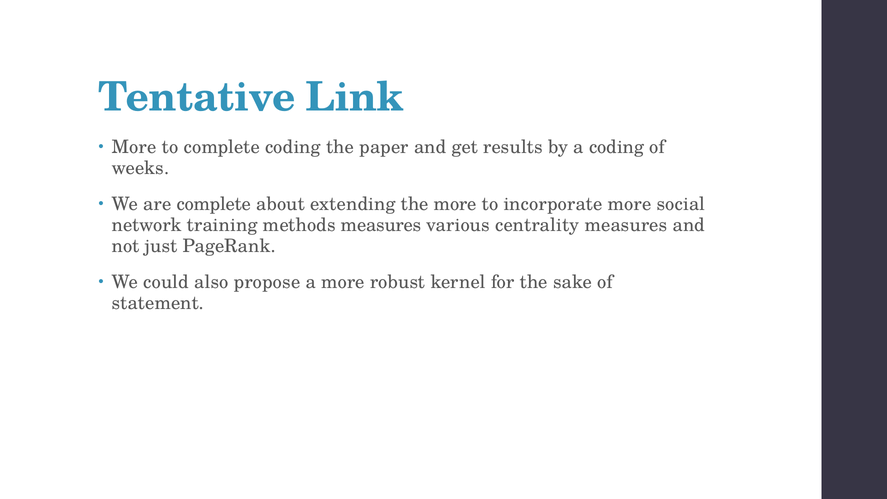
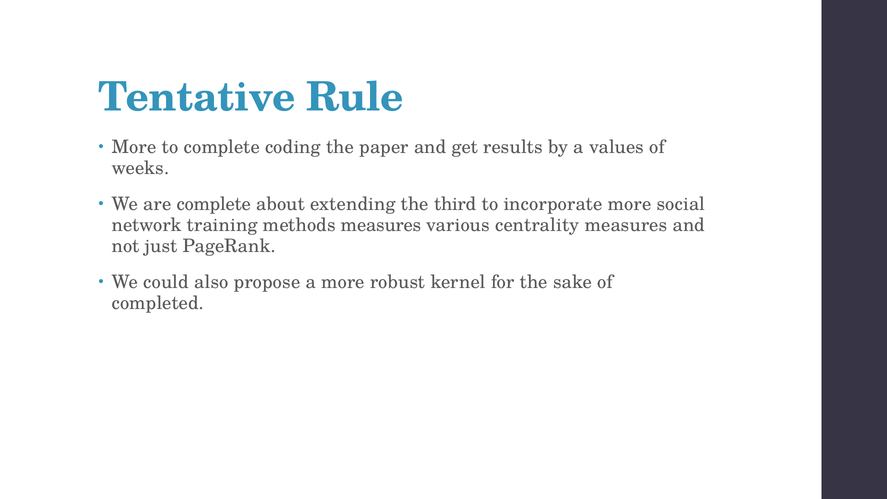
Link: Link -> Rule
a coding: coding -> values
the more: more -> third
statement: statement -> completed
